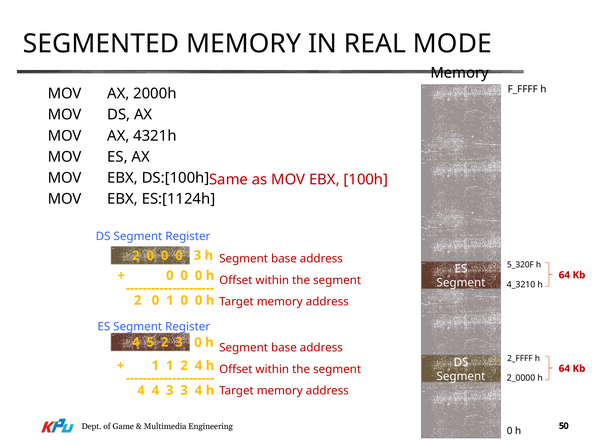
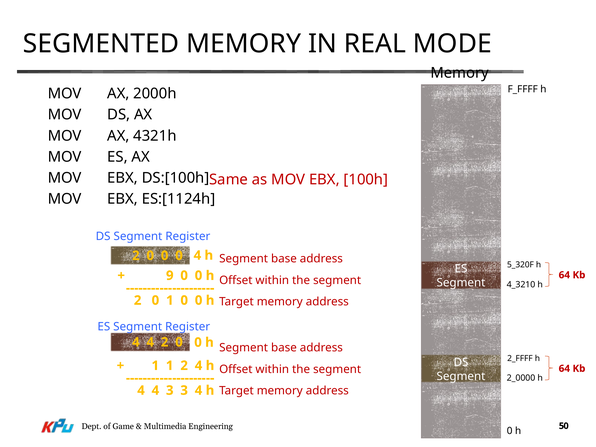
0 3: 3 -> 4
0 at (170, 276): 0 -> 9
5 at (150, 342): 5 -> 4
3 at (179, 342): 3 -> 0
